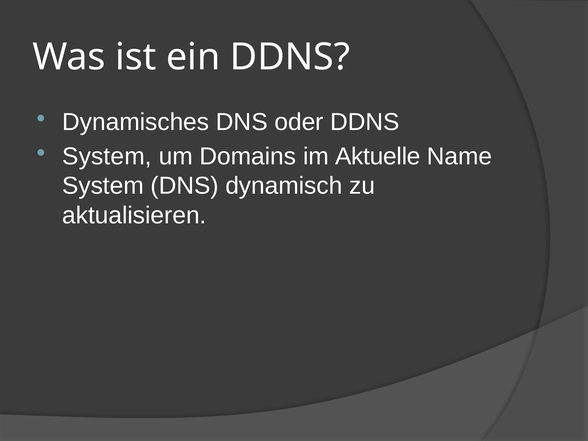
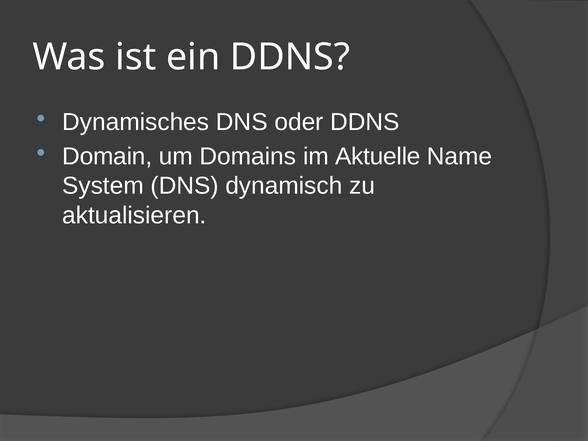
System at (107, 157): System -> Domain
